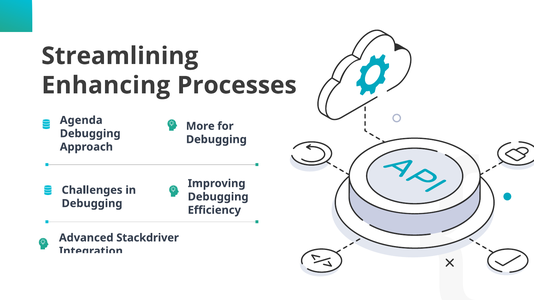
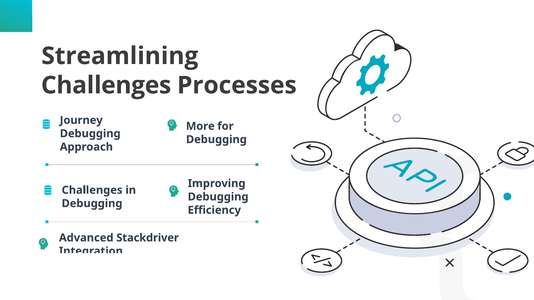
Enhancing at (106, 85): Enhancing -> Challenges
Agenda: Agenda -> Journey
